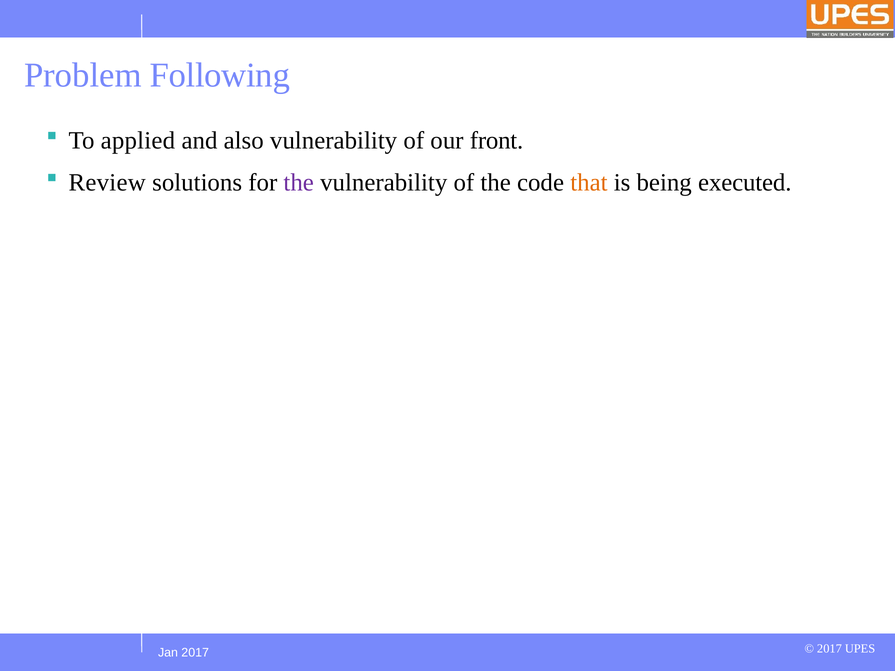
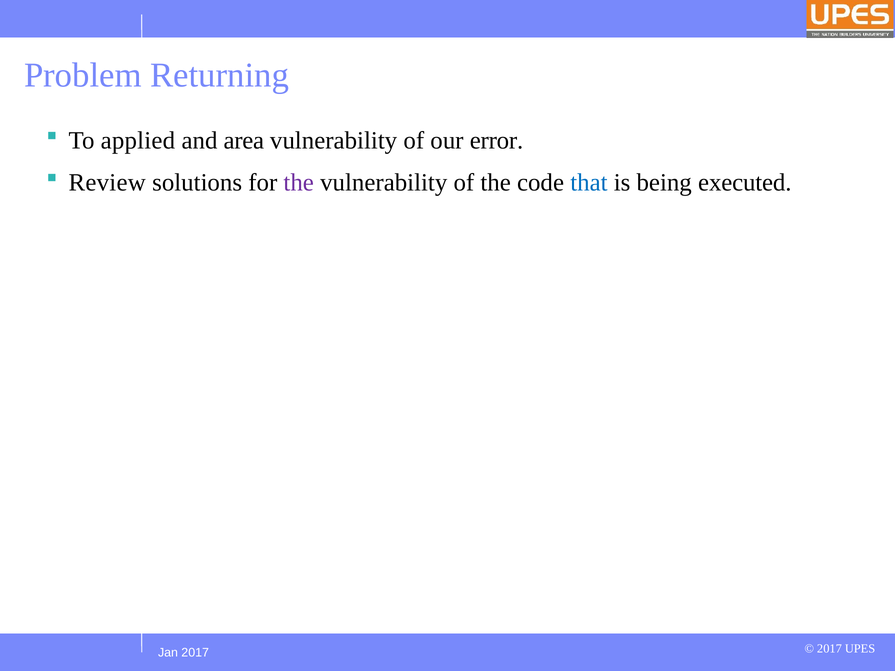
Following: Following -> Returning
also: also -> area
front: front -> error
that colour: orange -> blue
